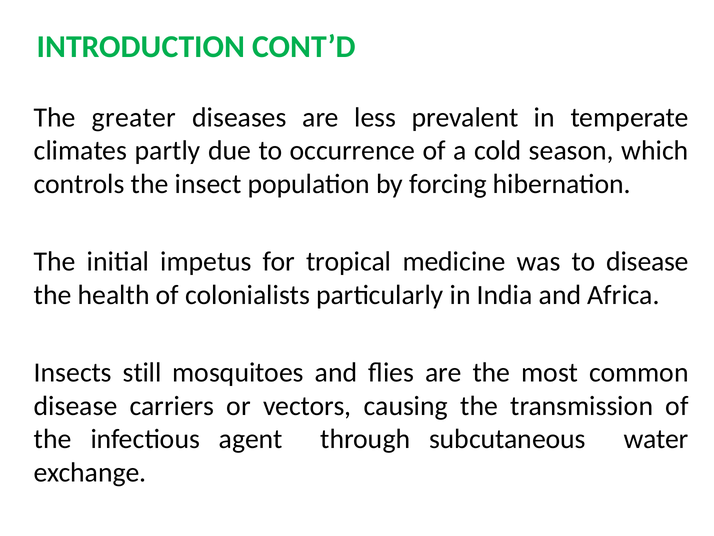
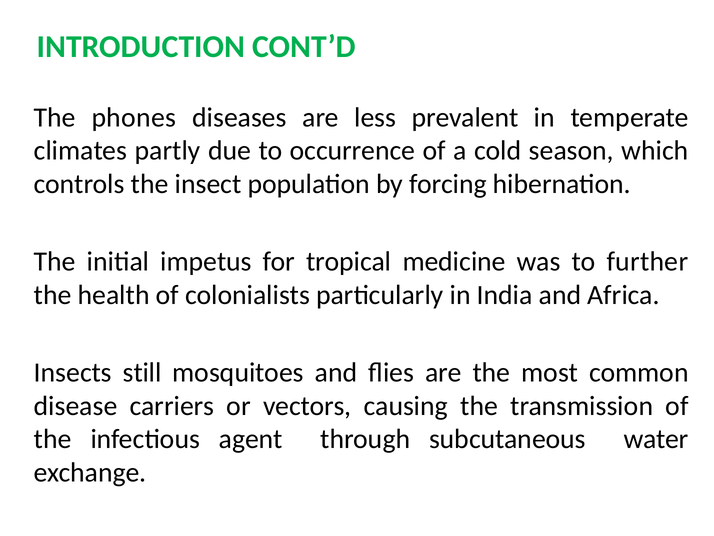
greater: greater -> phones
to disease: disease -> further
